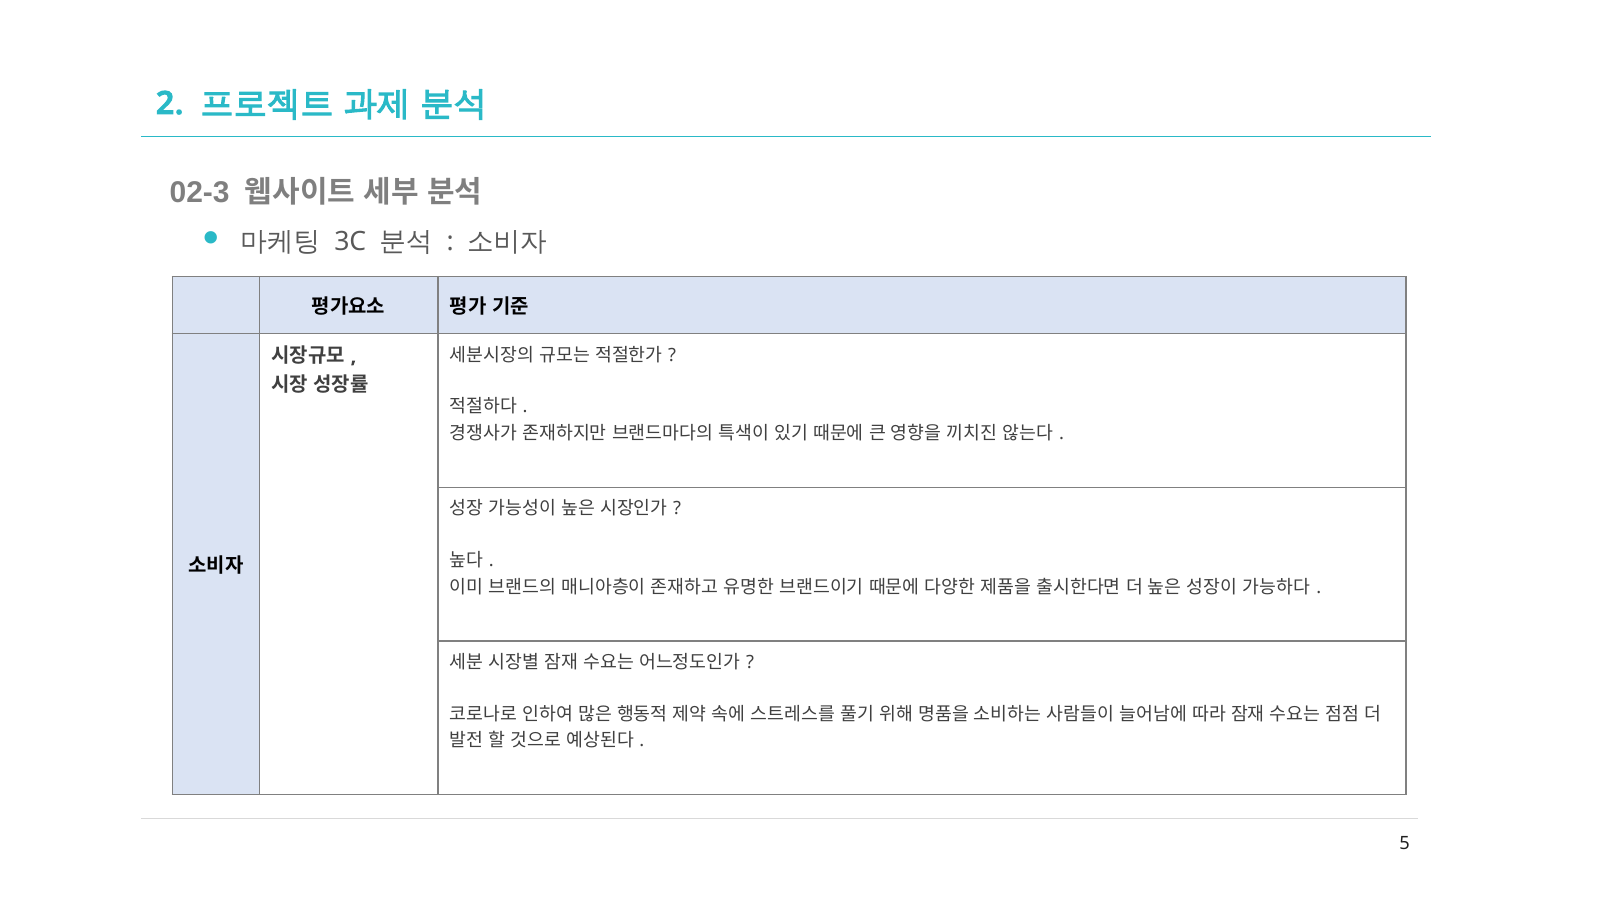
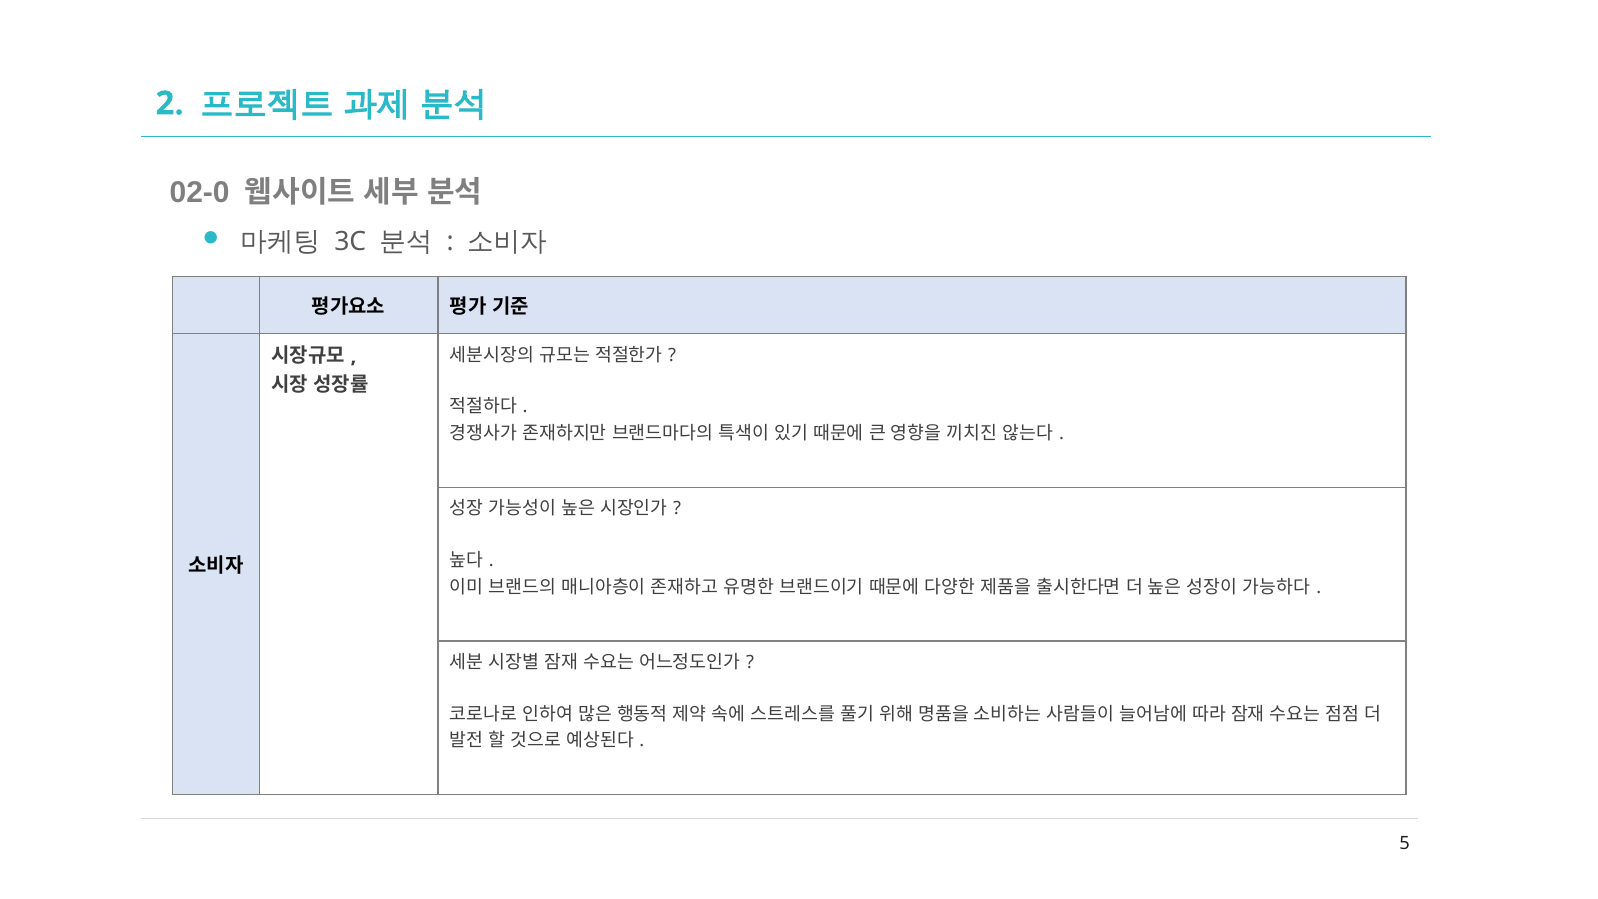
02-3: 02-3 -> 02-0
